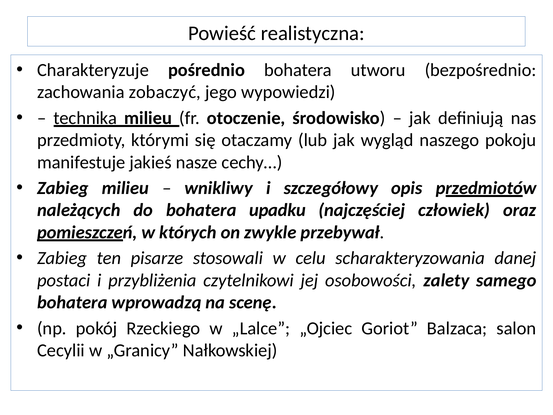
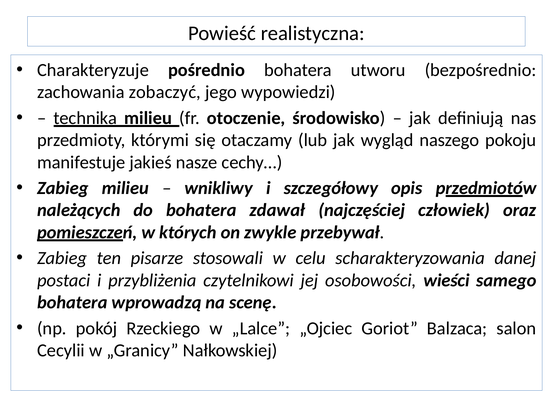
upadku: upadku -> zdawał
zalety: zalety -> wieści
